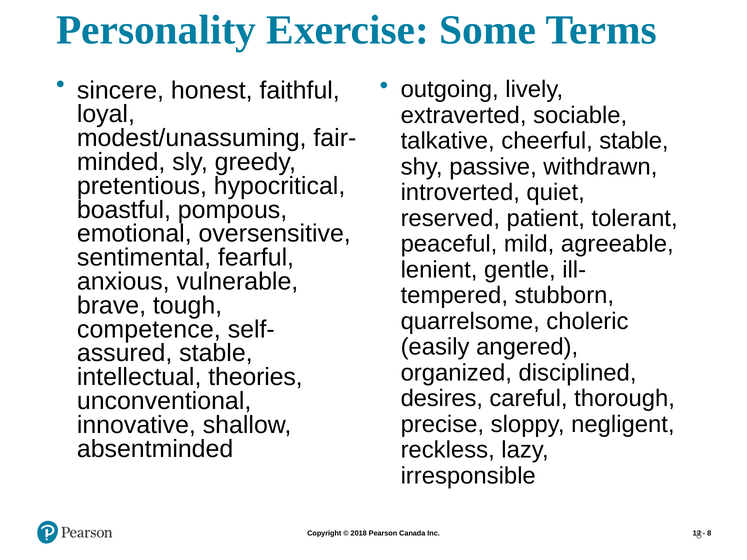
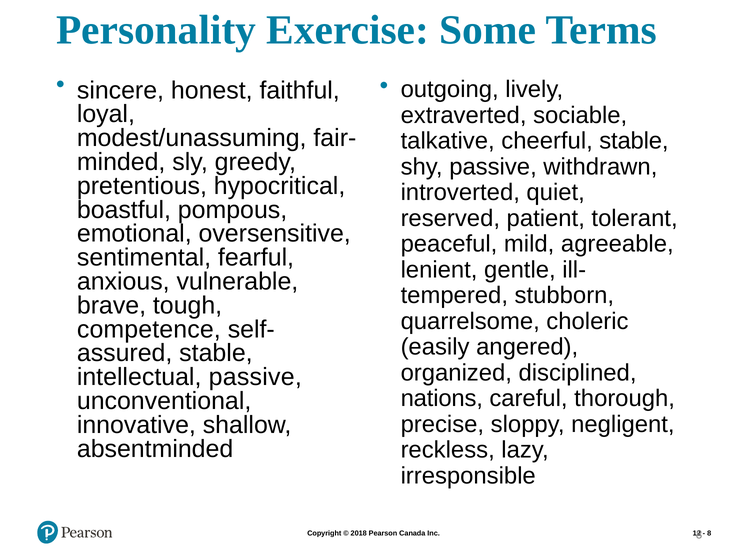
intellectual theories: theories -> passive
desires: desires -> nations
